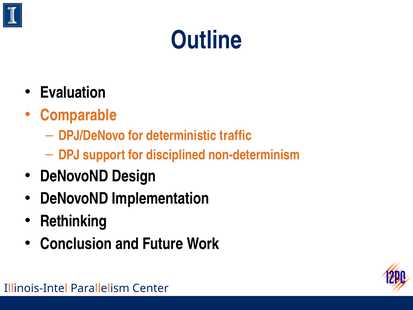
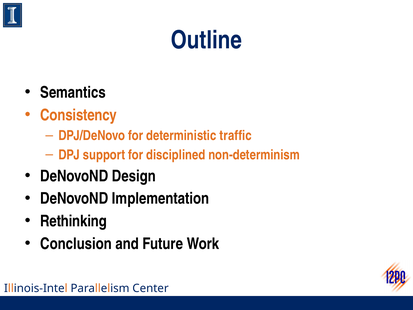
Evaluation: Evaluation -> Semantics
Comparable: Comparable -> Consistency
